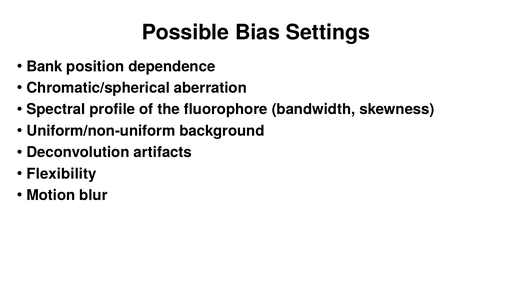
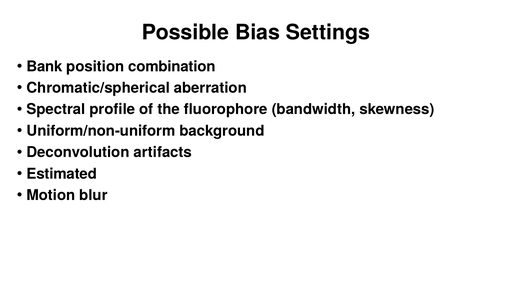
dependence: dependence -> combination
Flexibility: Flexibility -> Estimated
